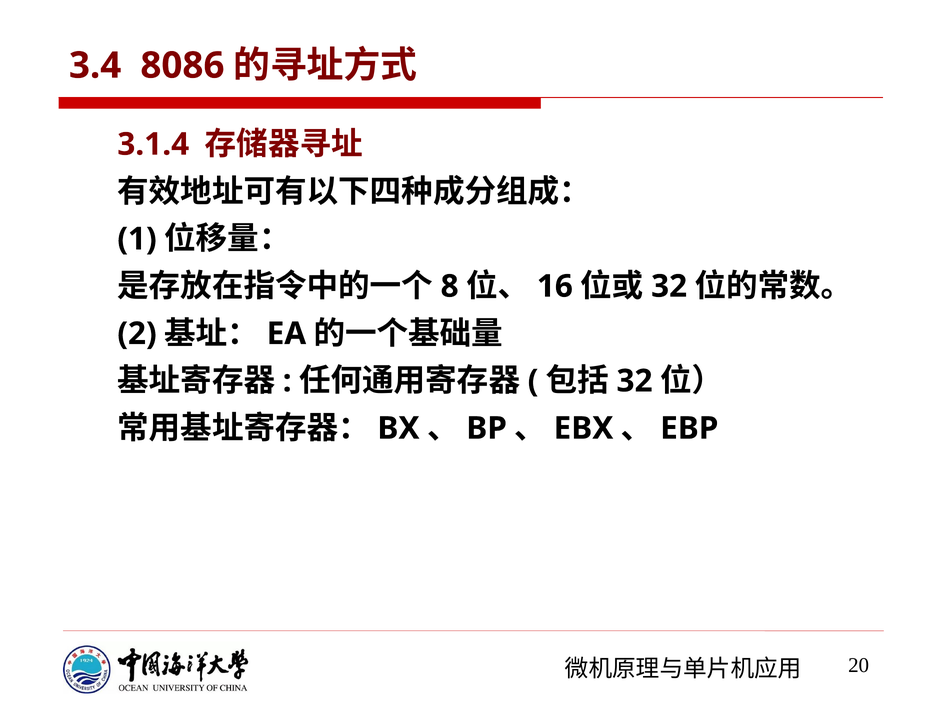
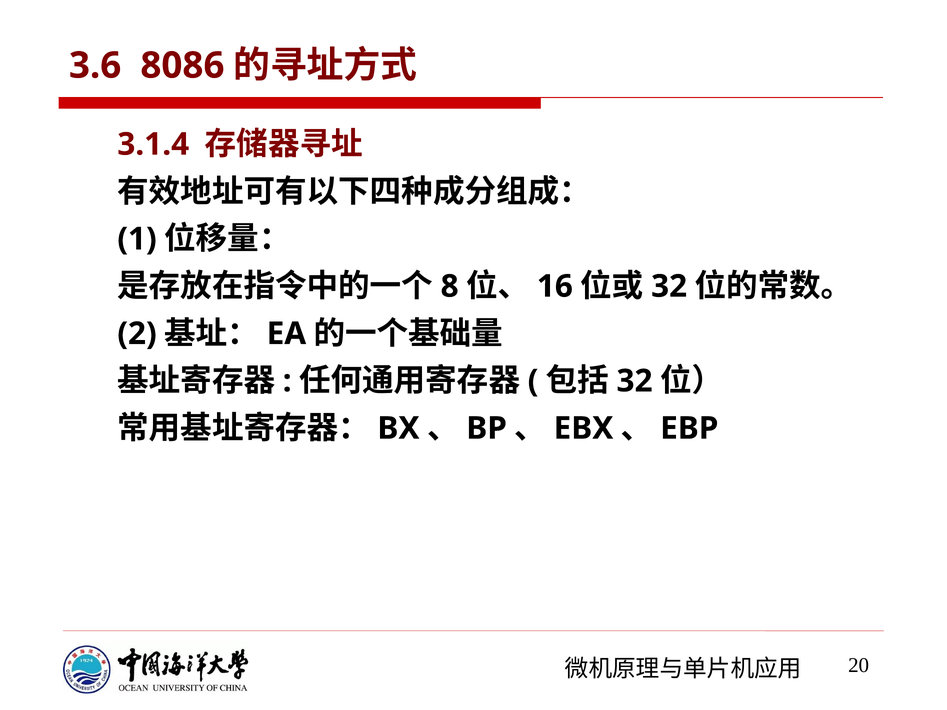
3.4: 3.4 -> 3.6
